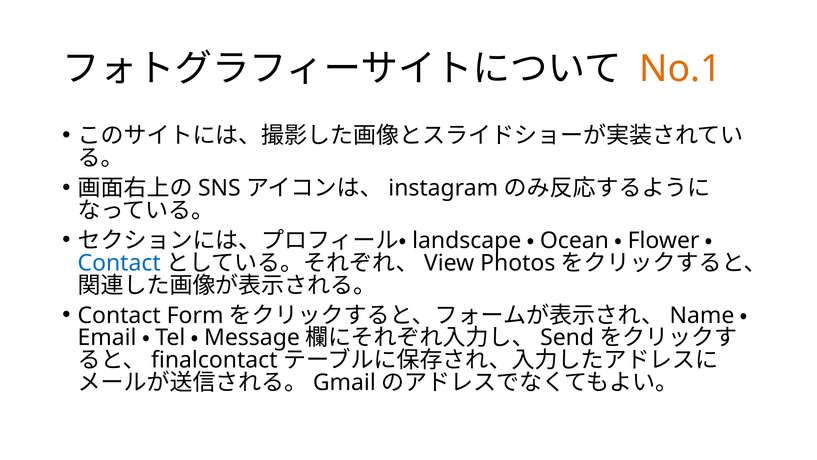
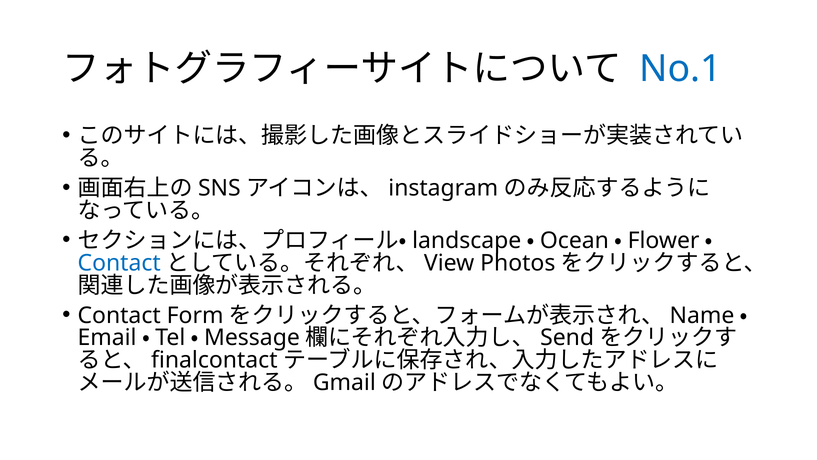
No.1 colour: orange -> blue
